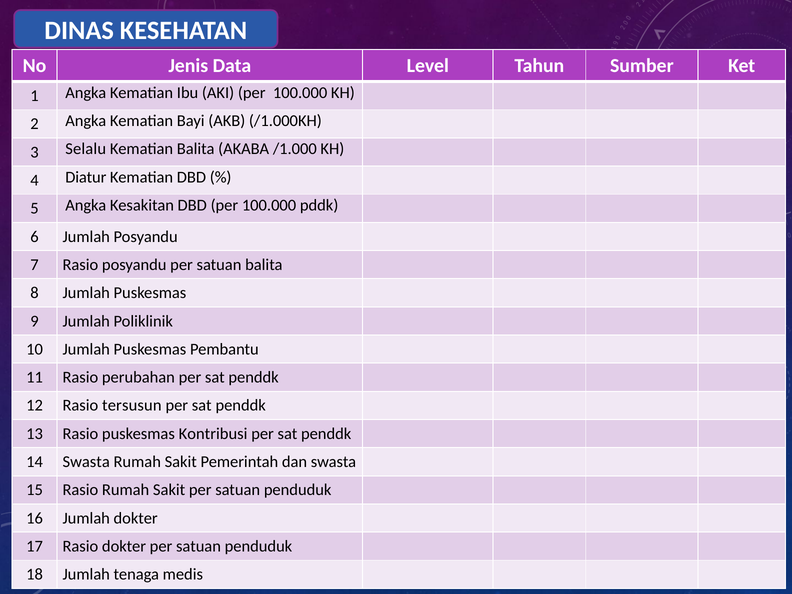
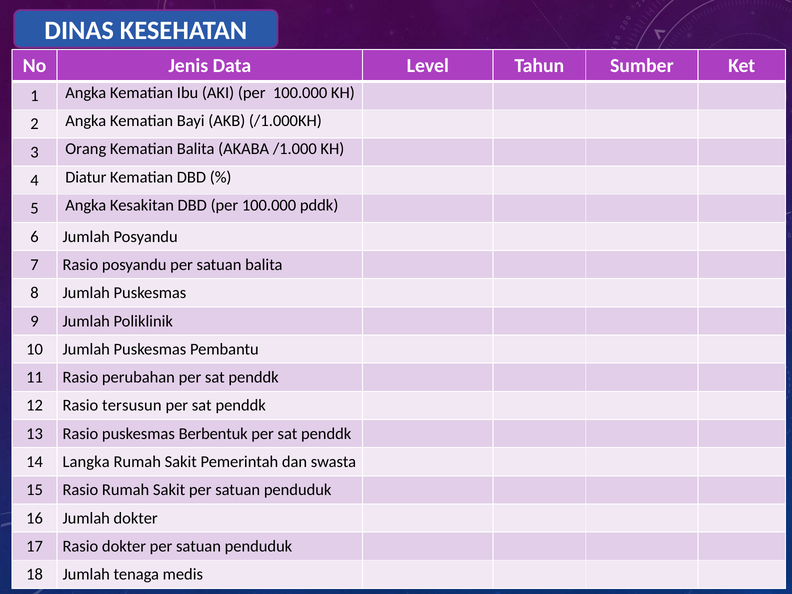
Selalu: Selalu -> Orang
Kontribusi: Kontribusi -> Berbentuk
14 Swasta: Swasta -> Langka
